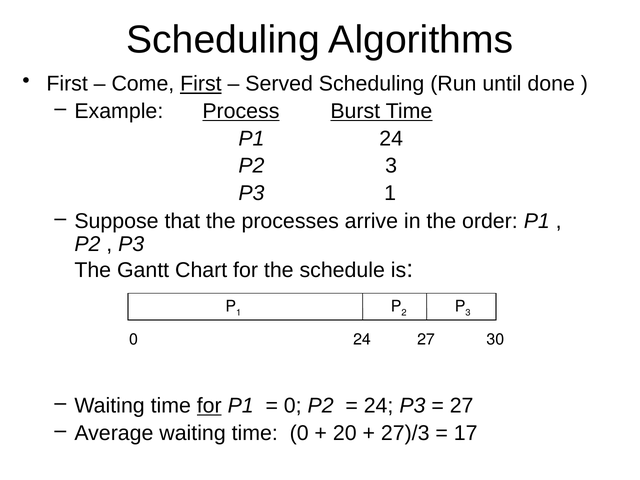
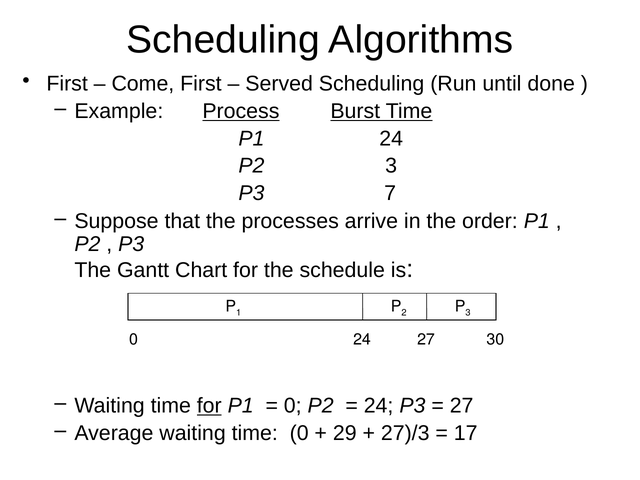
First at (201, 84) underline: present -> none
P3 1: 1 -> 7
20: 20 -> 29
